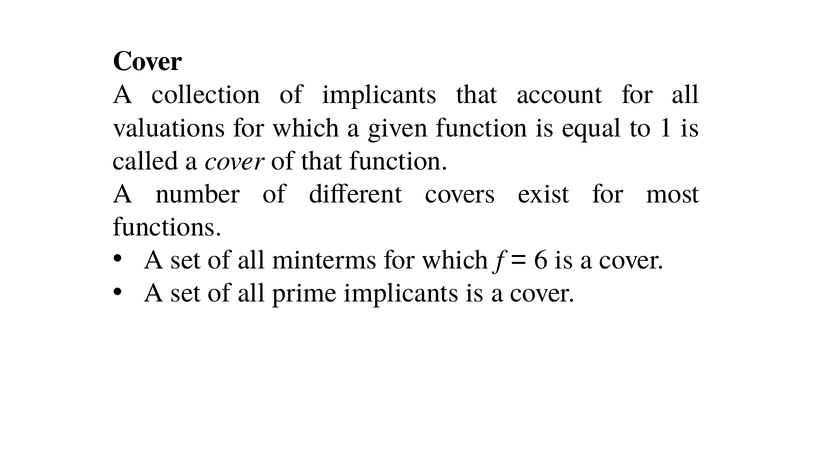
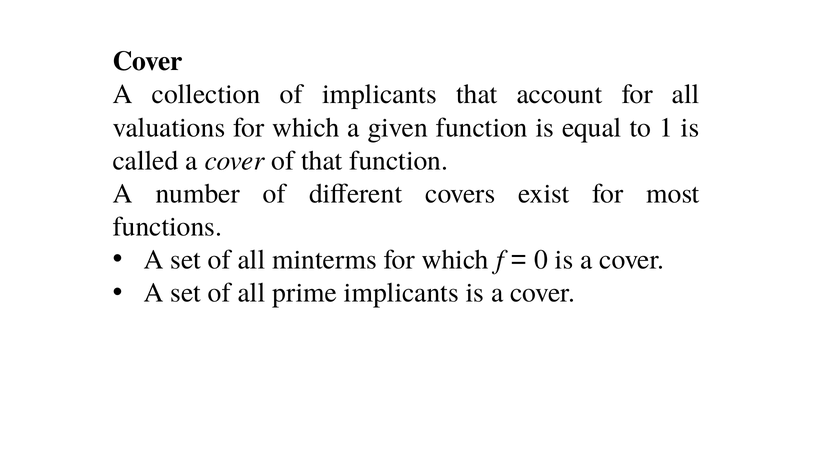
6: 6 -> 0
